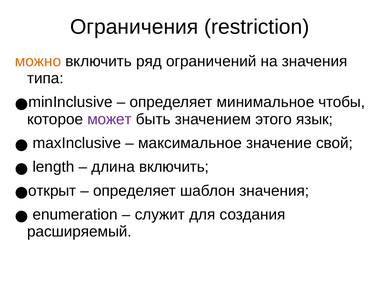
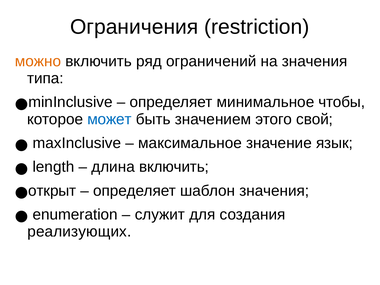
может colour: purple -> blue
язык: язык -> свой
свой: свой -> язык
расширяемый: расширяемый -> реализующих
